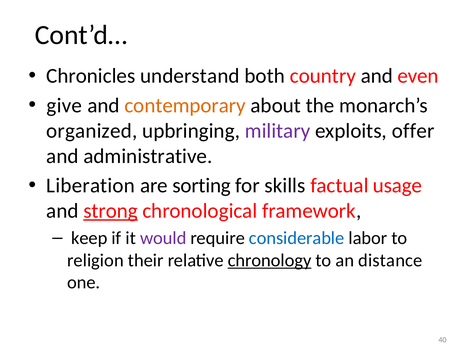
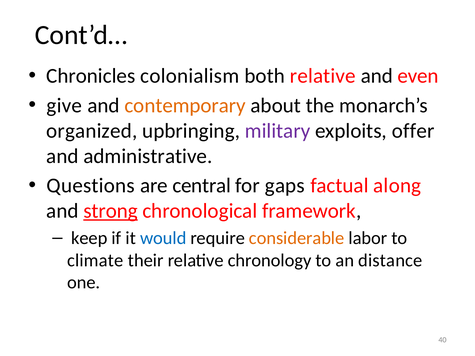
understand: understand -> colonialism
both country: country -> relative
Liberation: Liberation -> Questions
sorting: sorting -> central
skills: skills -> gaps
usage: usage -> along
would colour: purple -> blue
considerable colour: blue -> orange
religion: religion -> climate
chronology underline: present -> none
